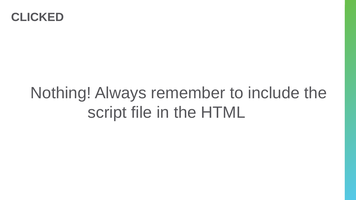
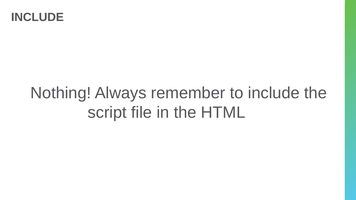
CLICKED at (37, 17): CLICKED -> INCLUDE
